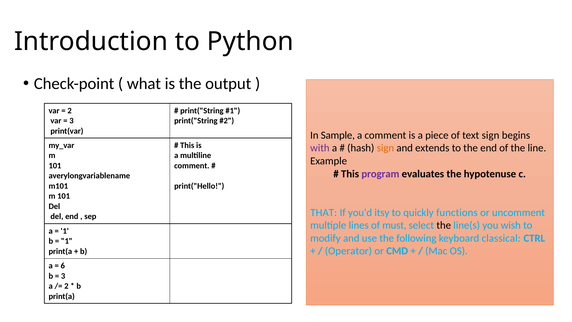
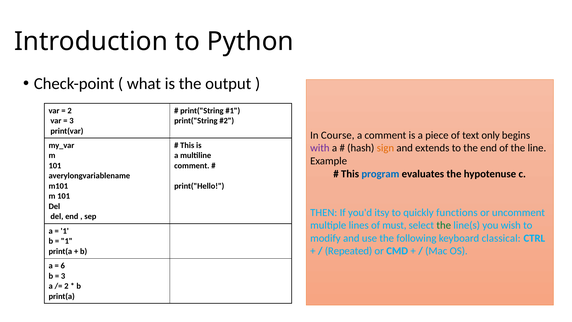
Sample: Sample -> Course
text sign: sign -> only
program colour: purple -> blue
THAT: THAT -> THEN
the at (444, 225) colour: black -> green
Operator: Operator -> Repeated
